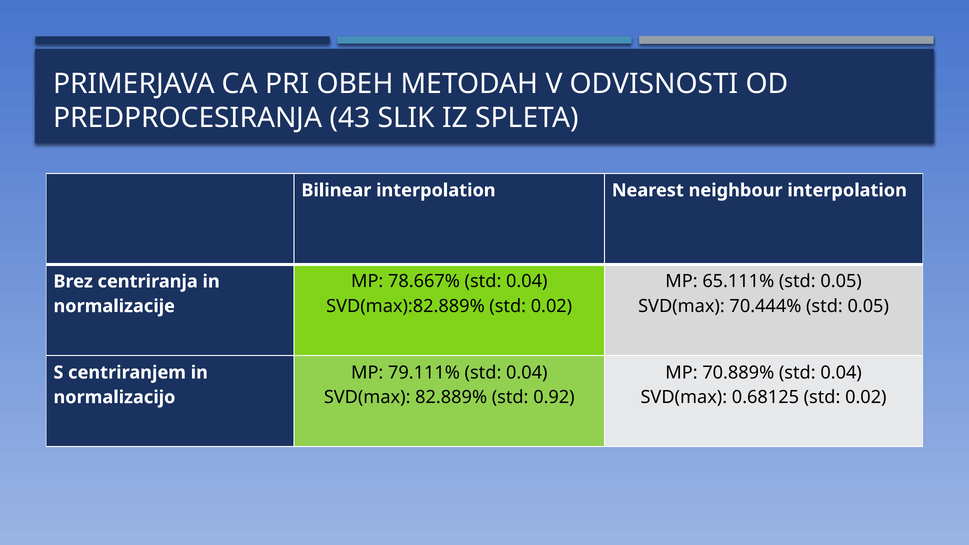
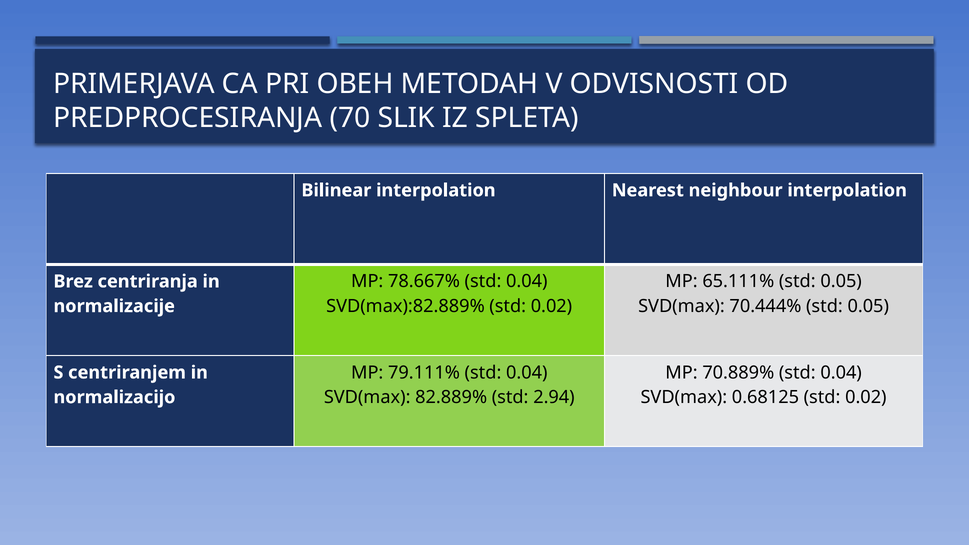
43: 43 -> 70
0.92: 0.92 -> 2.94
